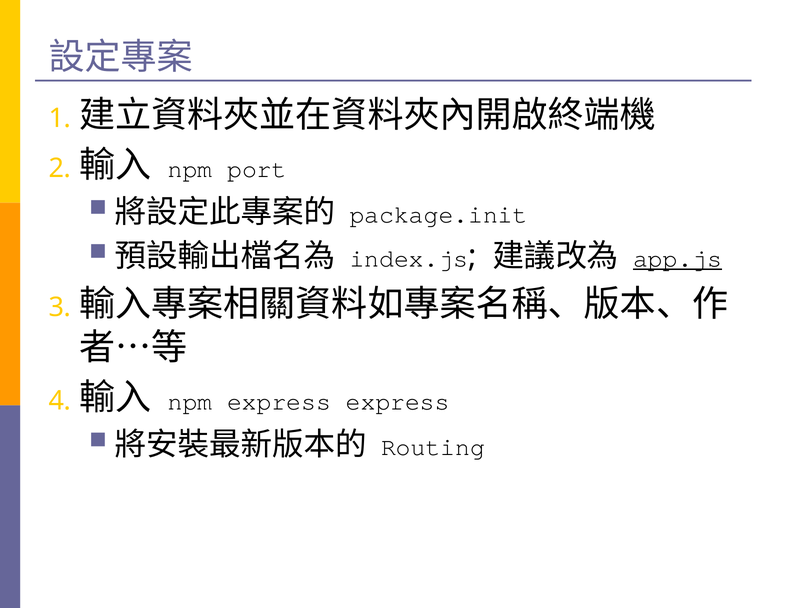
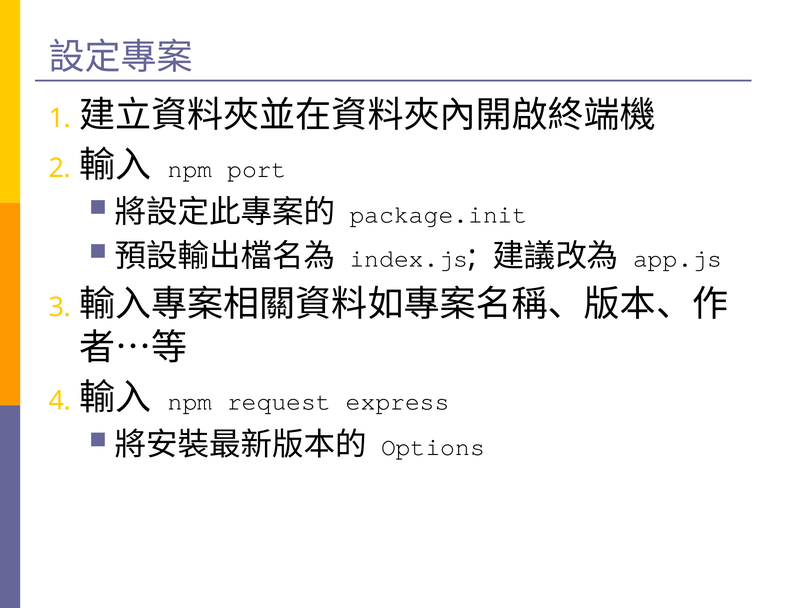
app.js underline: present -> none
npm express: express -> request
Routing: Routing -> Options
